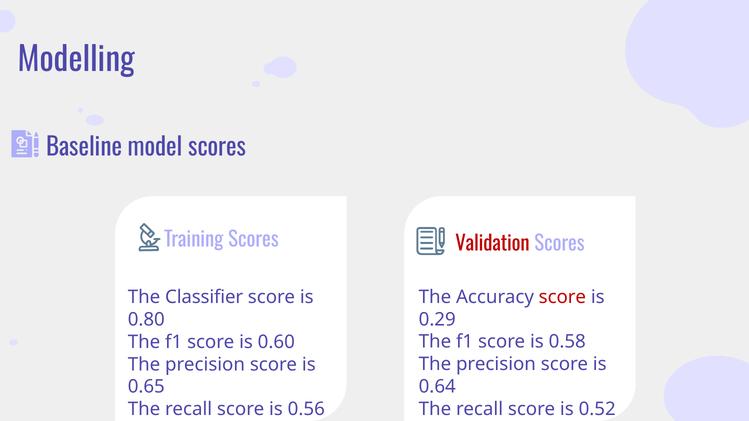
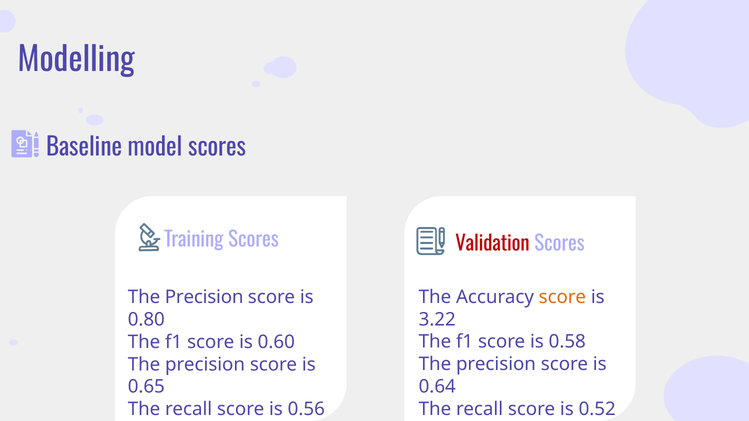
score at (562, 297) colour: red -> orange
Classifier at (204, 297): Classifier -> Precision
0.29: 0.29 -> 3.22
